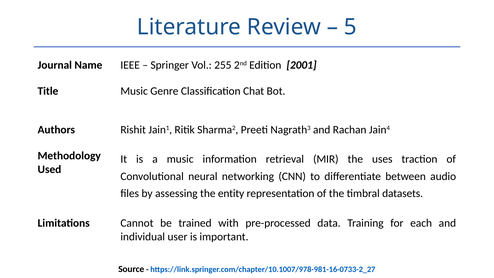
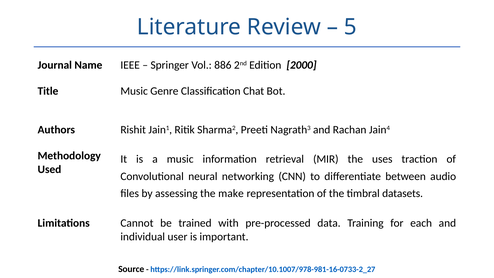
255: 255 -> 886
2001: 2001 -> 2000
entity: entity -> make
